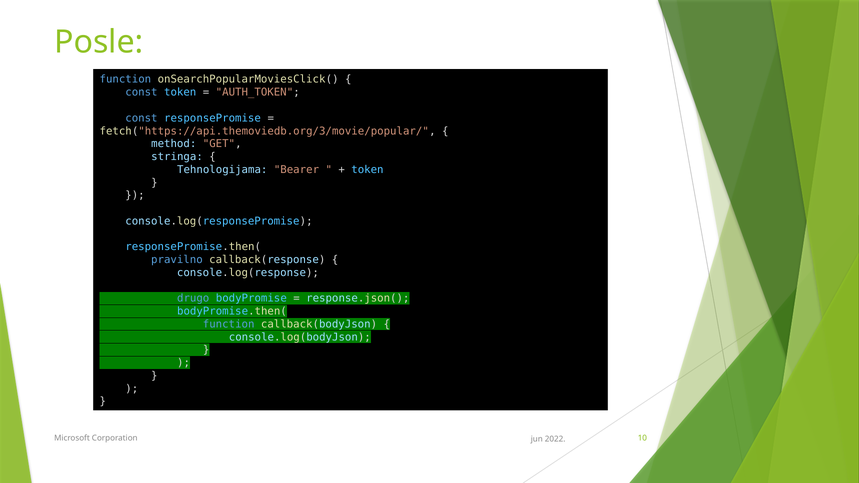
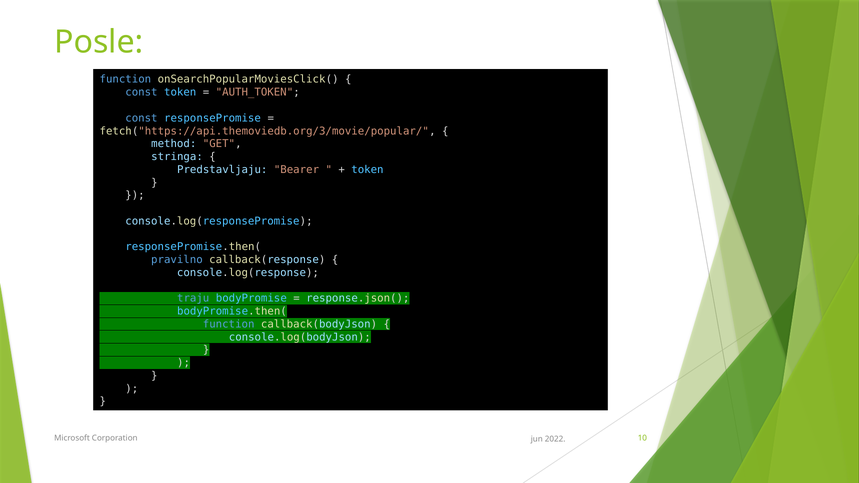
Tehnologijama: Tehnologijama -> Predstavljaju
drugo: drugo -> traju
